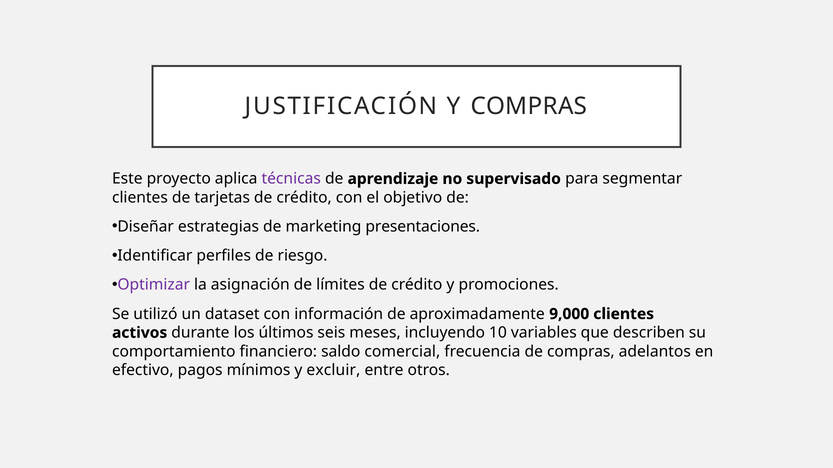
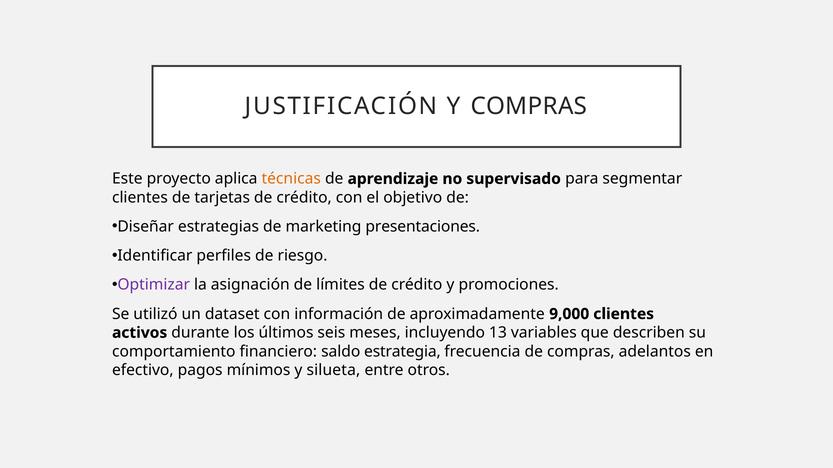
técnicas colour: purple -> orange
10: 10 -> 13
comercial: comercial -> estrategia
excluir: excluir -> silueta
